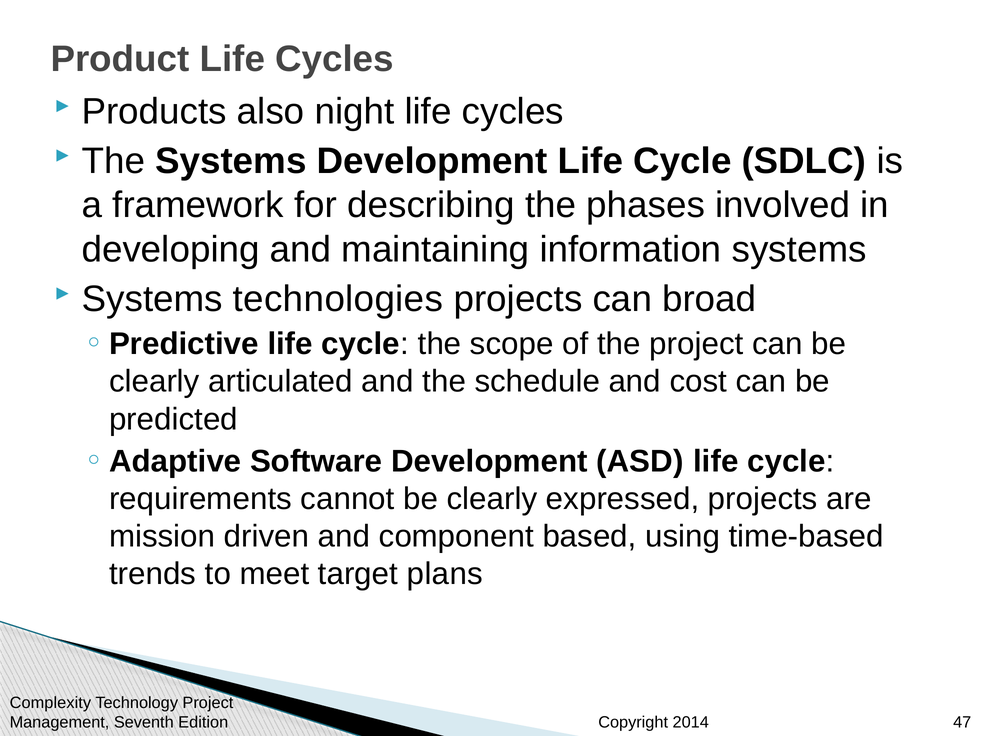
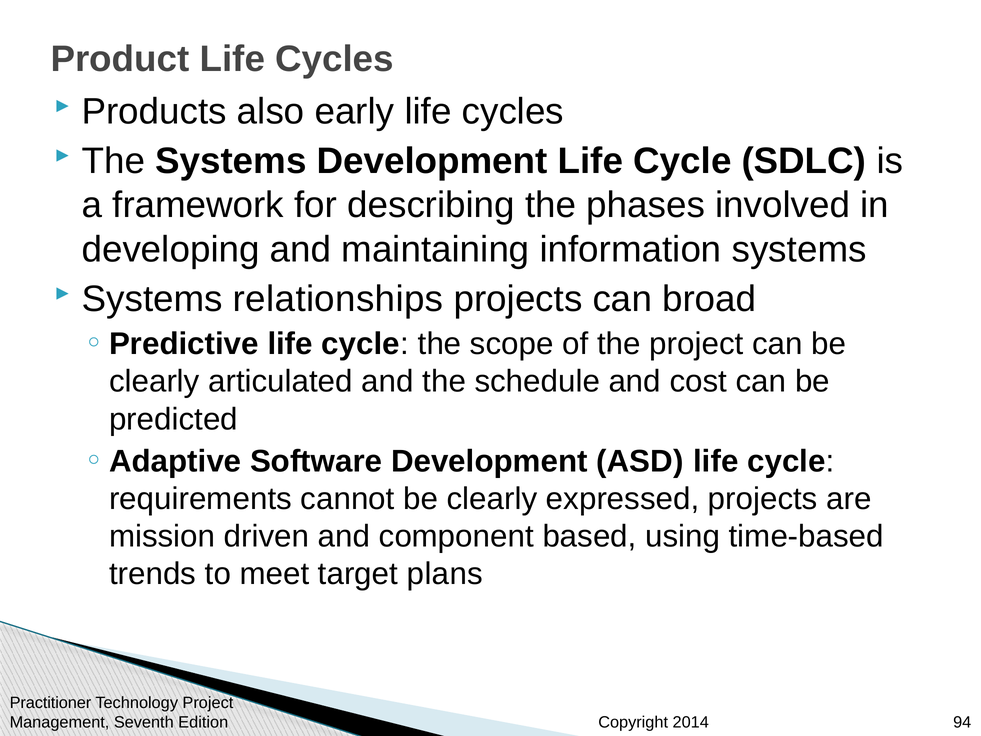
night: night -> early
technologies: technologies -> relationships
Complexity: Complexity -> Practitioner
47: 47 -> 94
